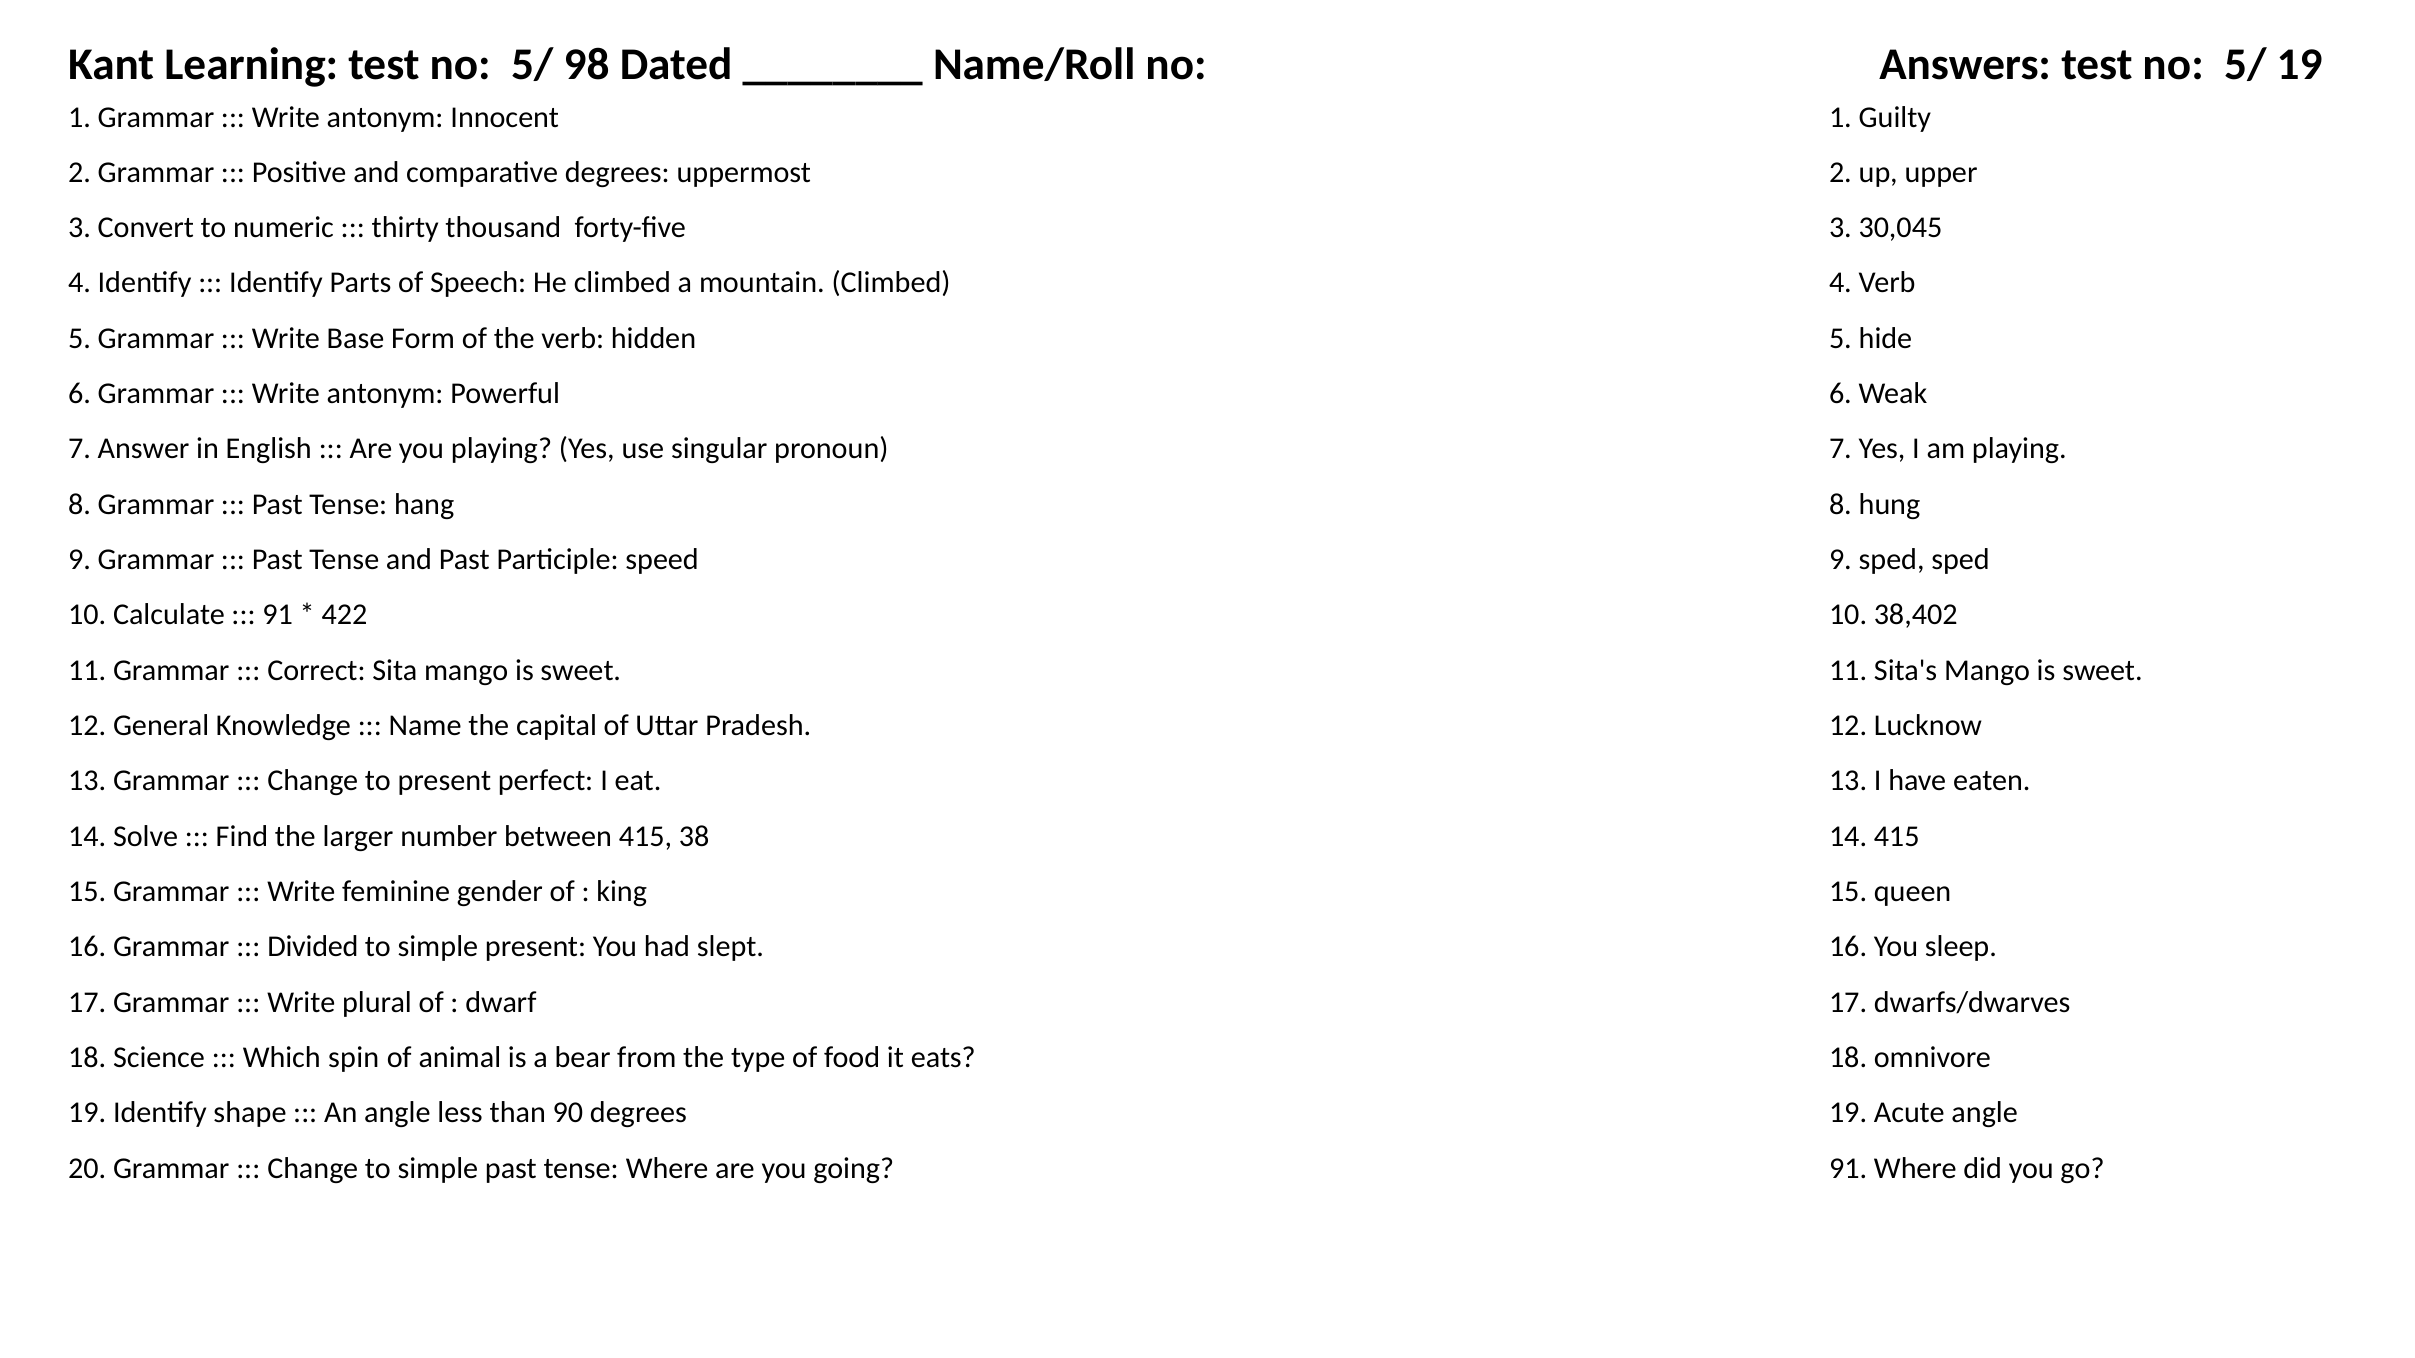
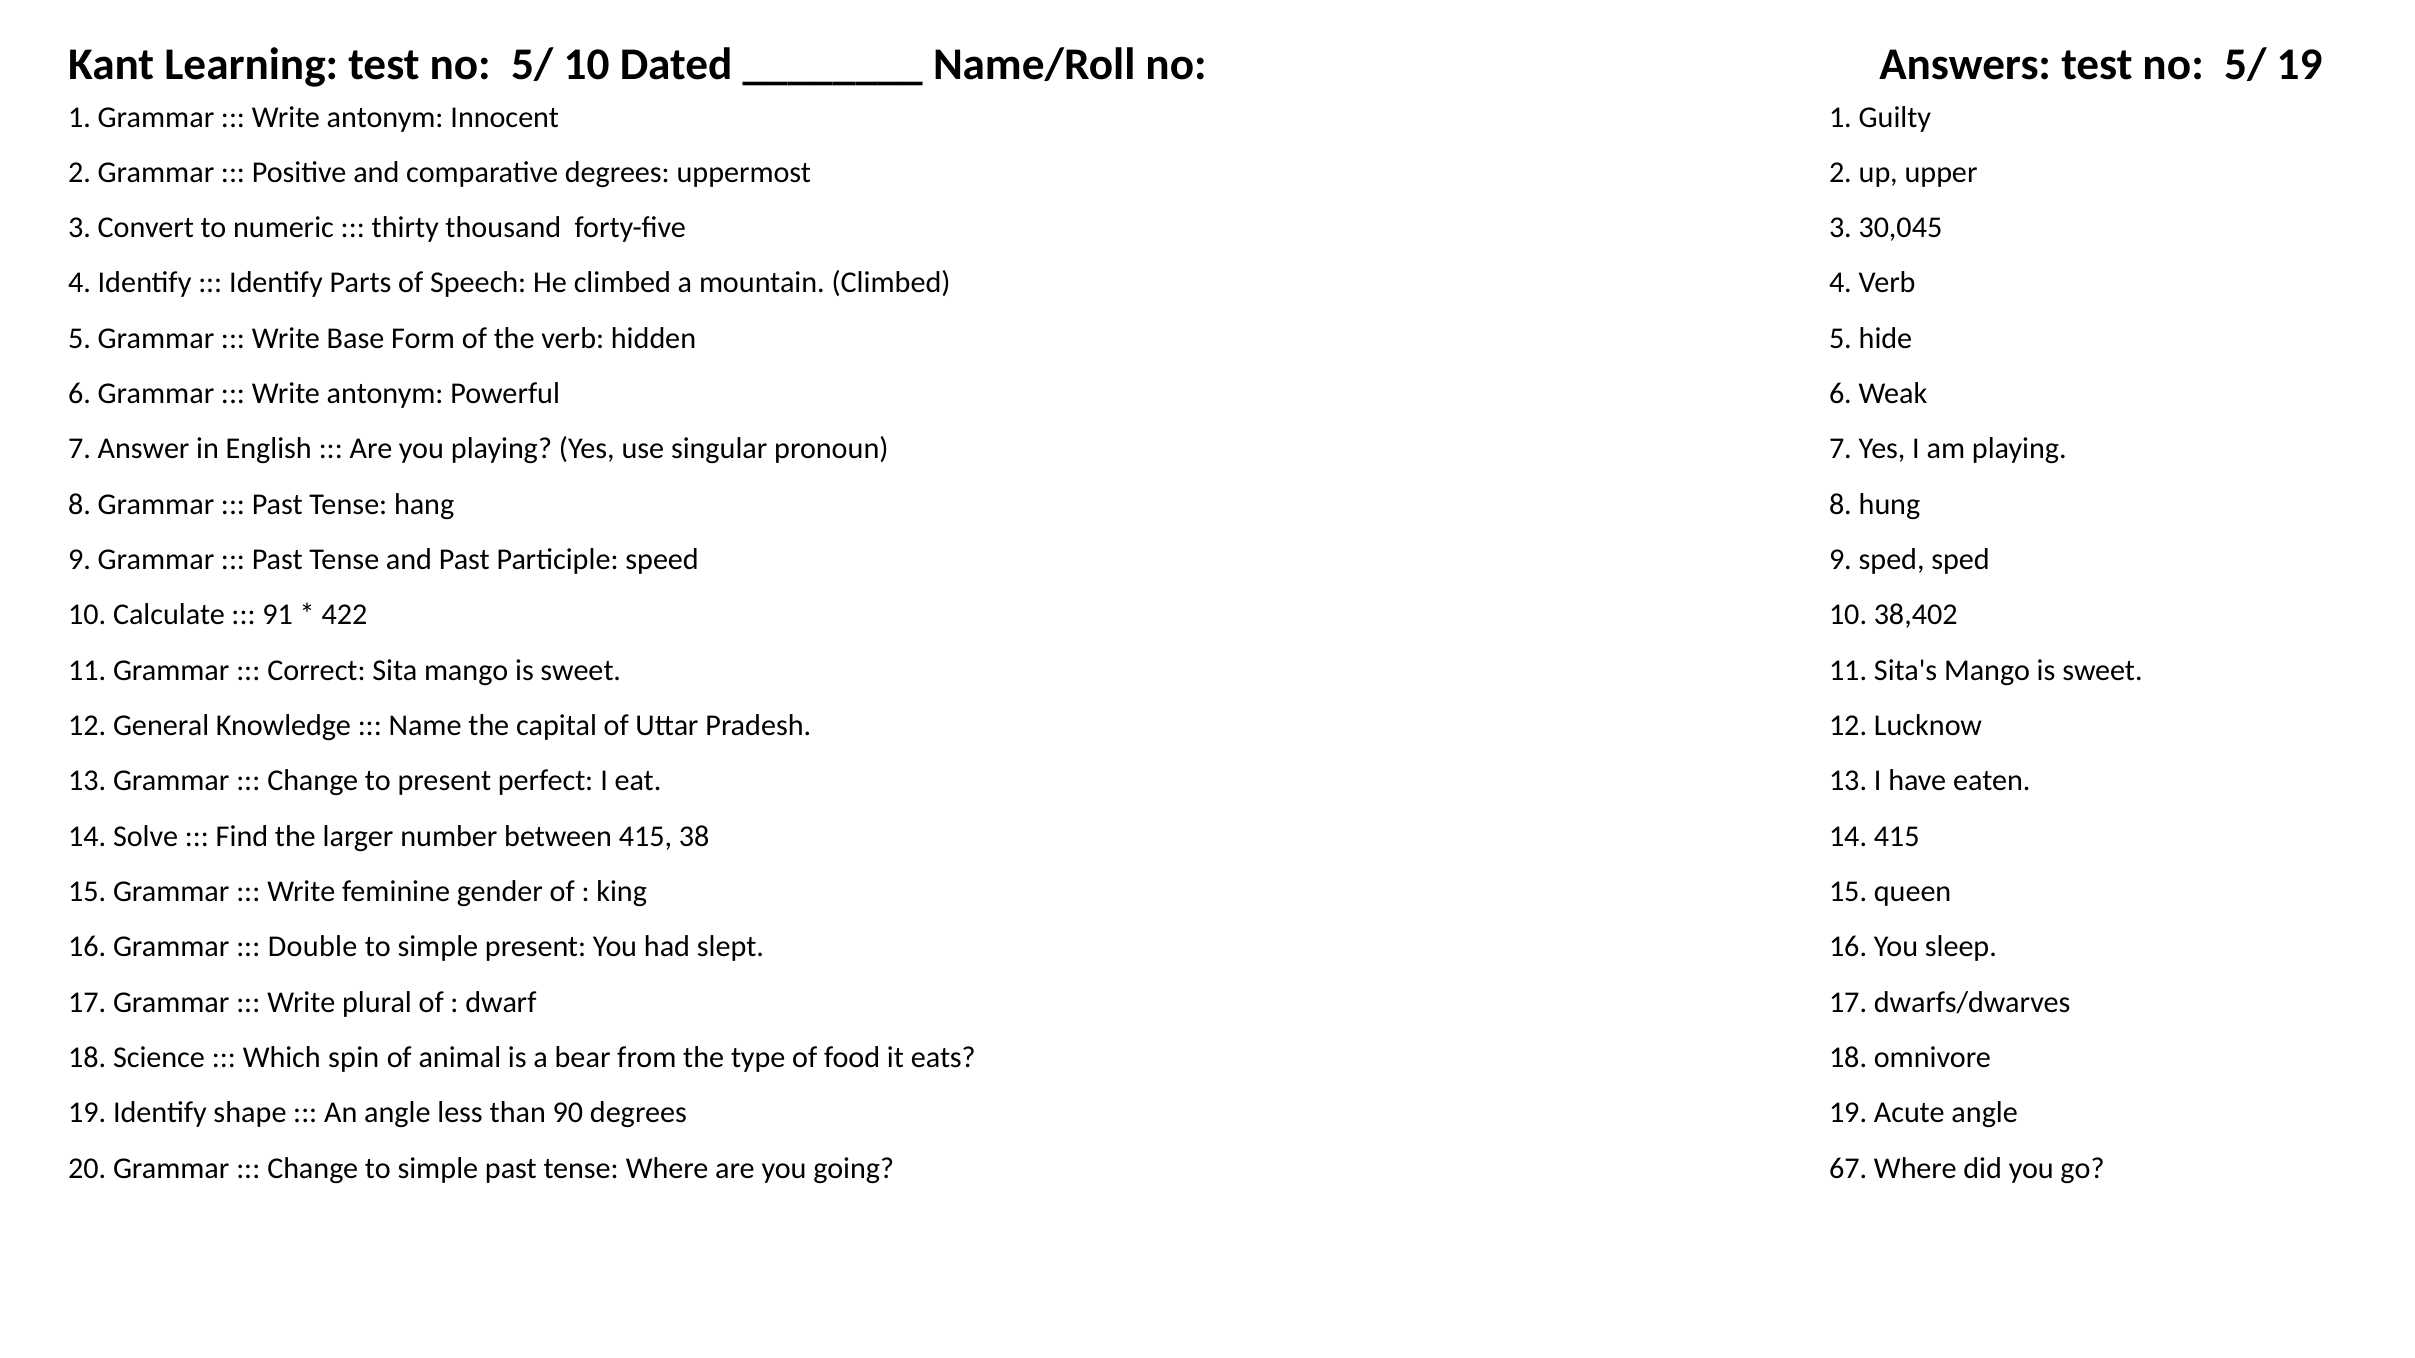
5/ 98: 98 -> 10
Divided: Divided -> Double
going 91: 91 -> 67
